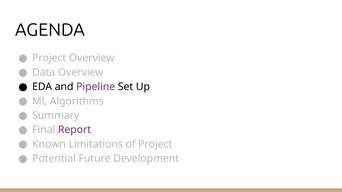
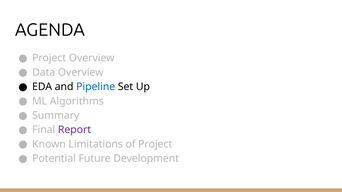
Pipeline colour: purple -> blue
